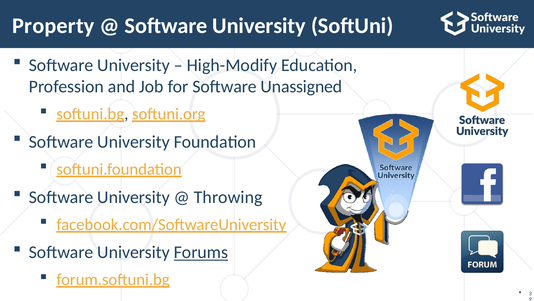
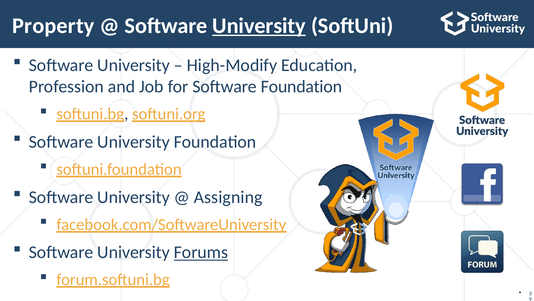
University at (259, 26) underline: none -> present
Software Unassigned: Unassigned -> Foundation
Throwing: Throwing -> Assigning
